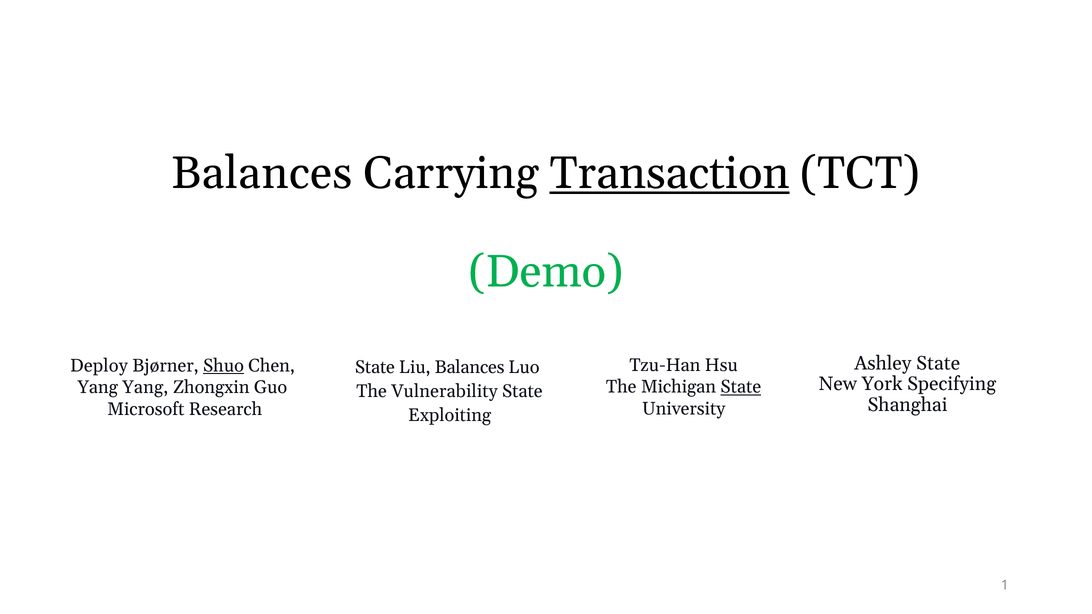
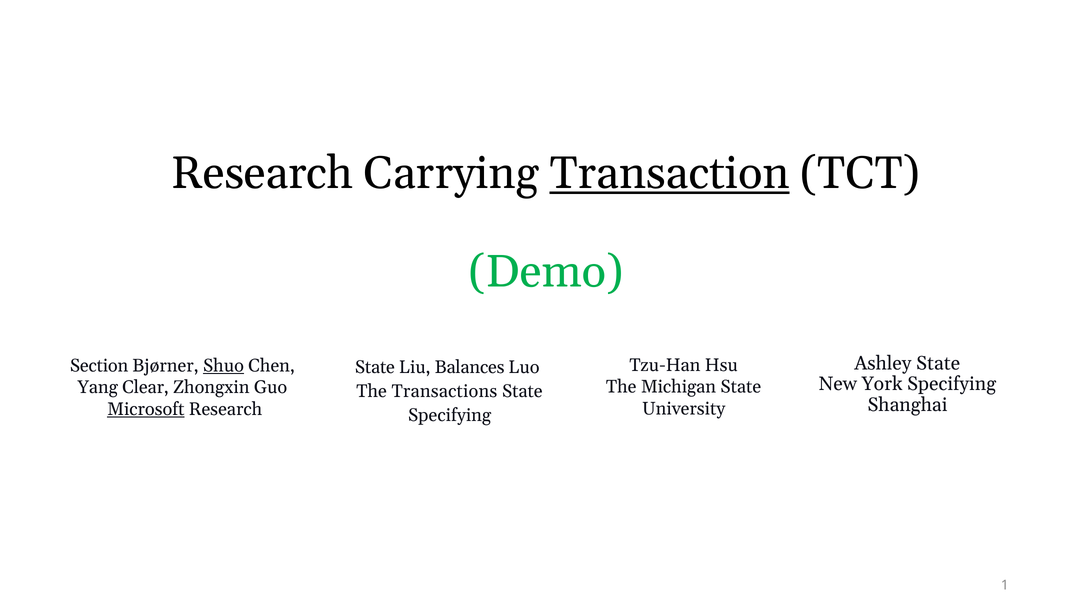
Balances at (262, 173): Balances -> Research
Deploy: Deploy -> Section
State at (741, 387) underline: present -> none
Yang Yang: Yang -> Clear
Vulnerability: Vulnerability -> Transactions
Microsoft underline: none -> present
Exploiting at (450, 415): Exploiting -> Specifying
